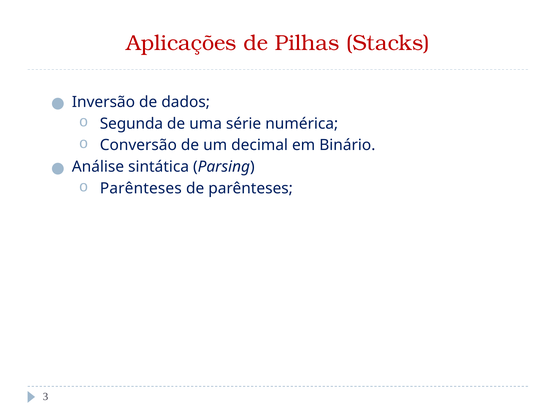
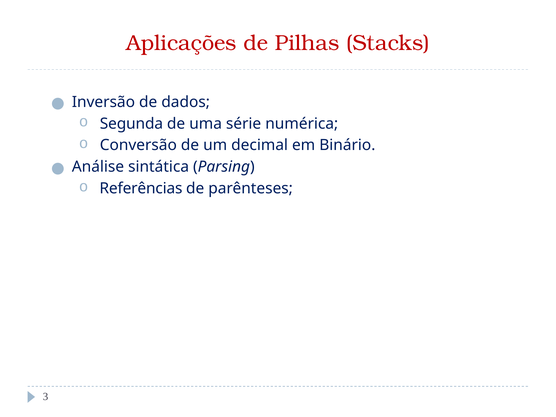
Parênteses at (141, 188): Parênteses -> Referências
